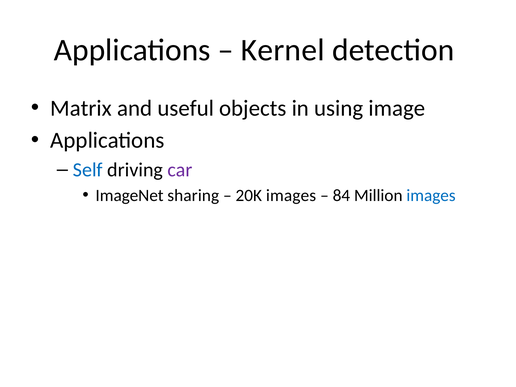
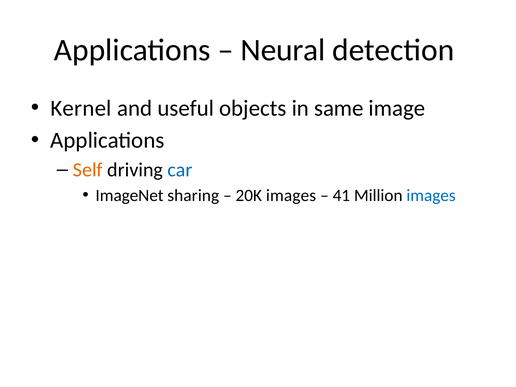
Kernel: Kernel -> Neural
Matrix: Matrix -> Kernel
using: using -> same
Self colour: blue -> orange
car colour: purple -> blue
84: 84 -> 41
